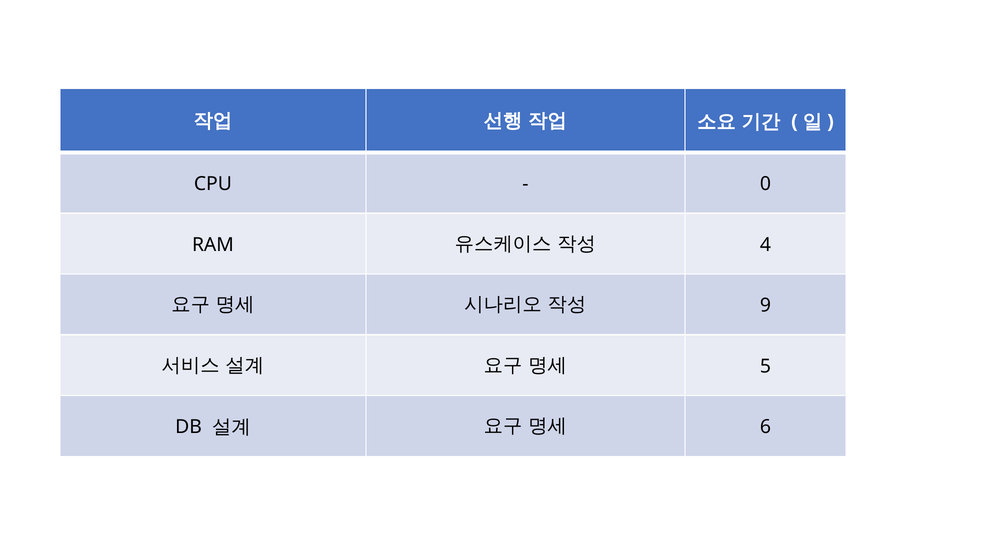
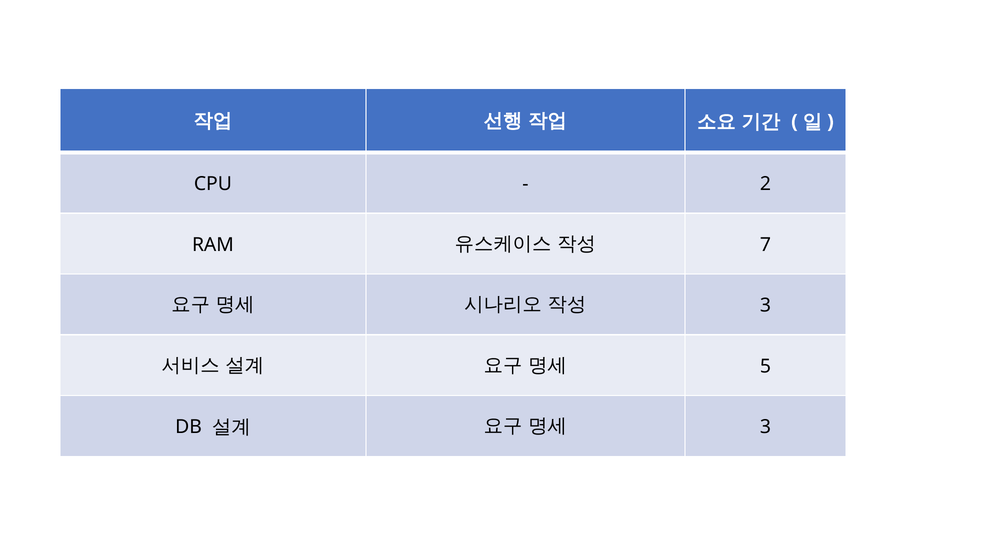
0: 0 -> 2
4: 4 -> 7
9 at (765, 306): 9 -> 3
6 at (765, 427): 6 -> 3
